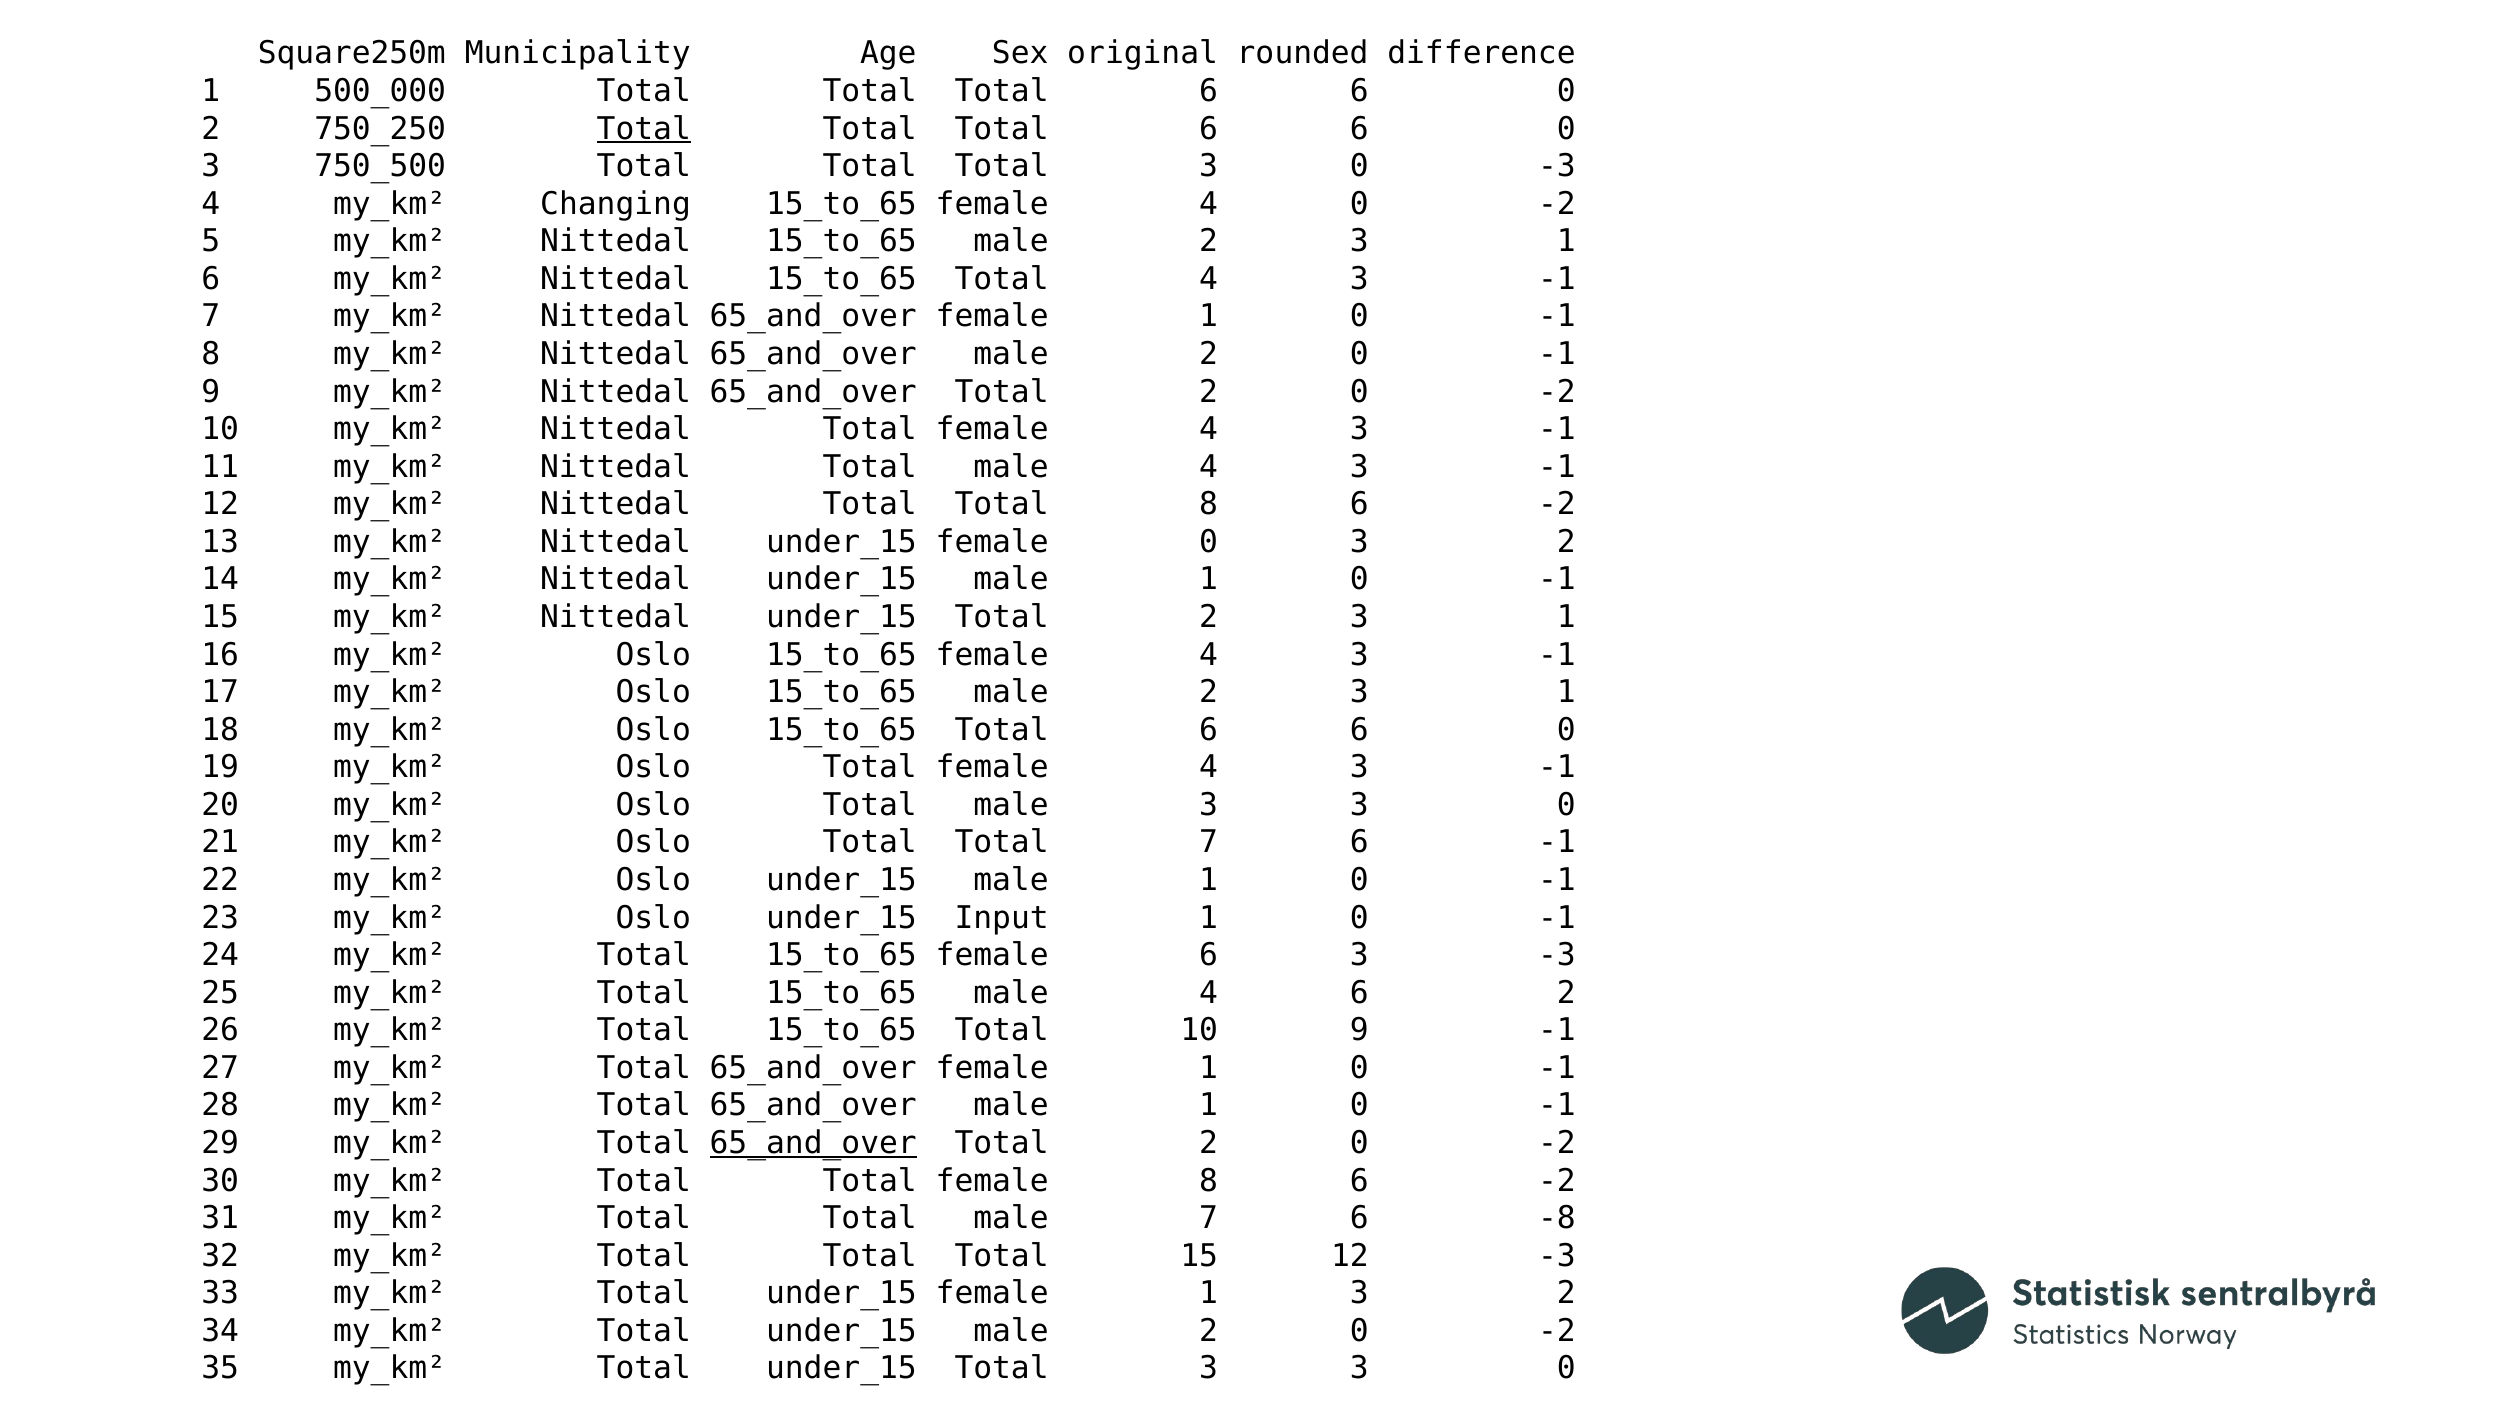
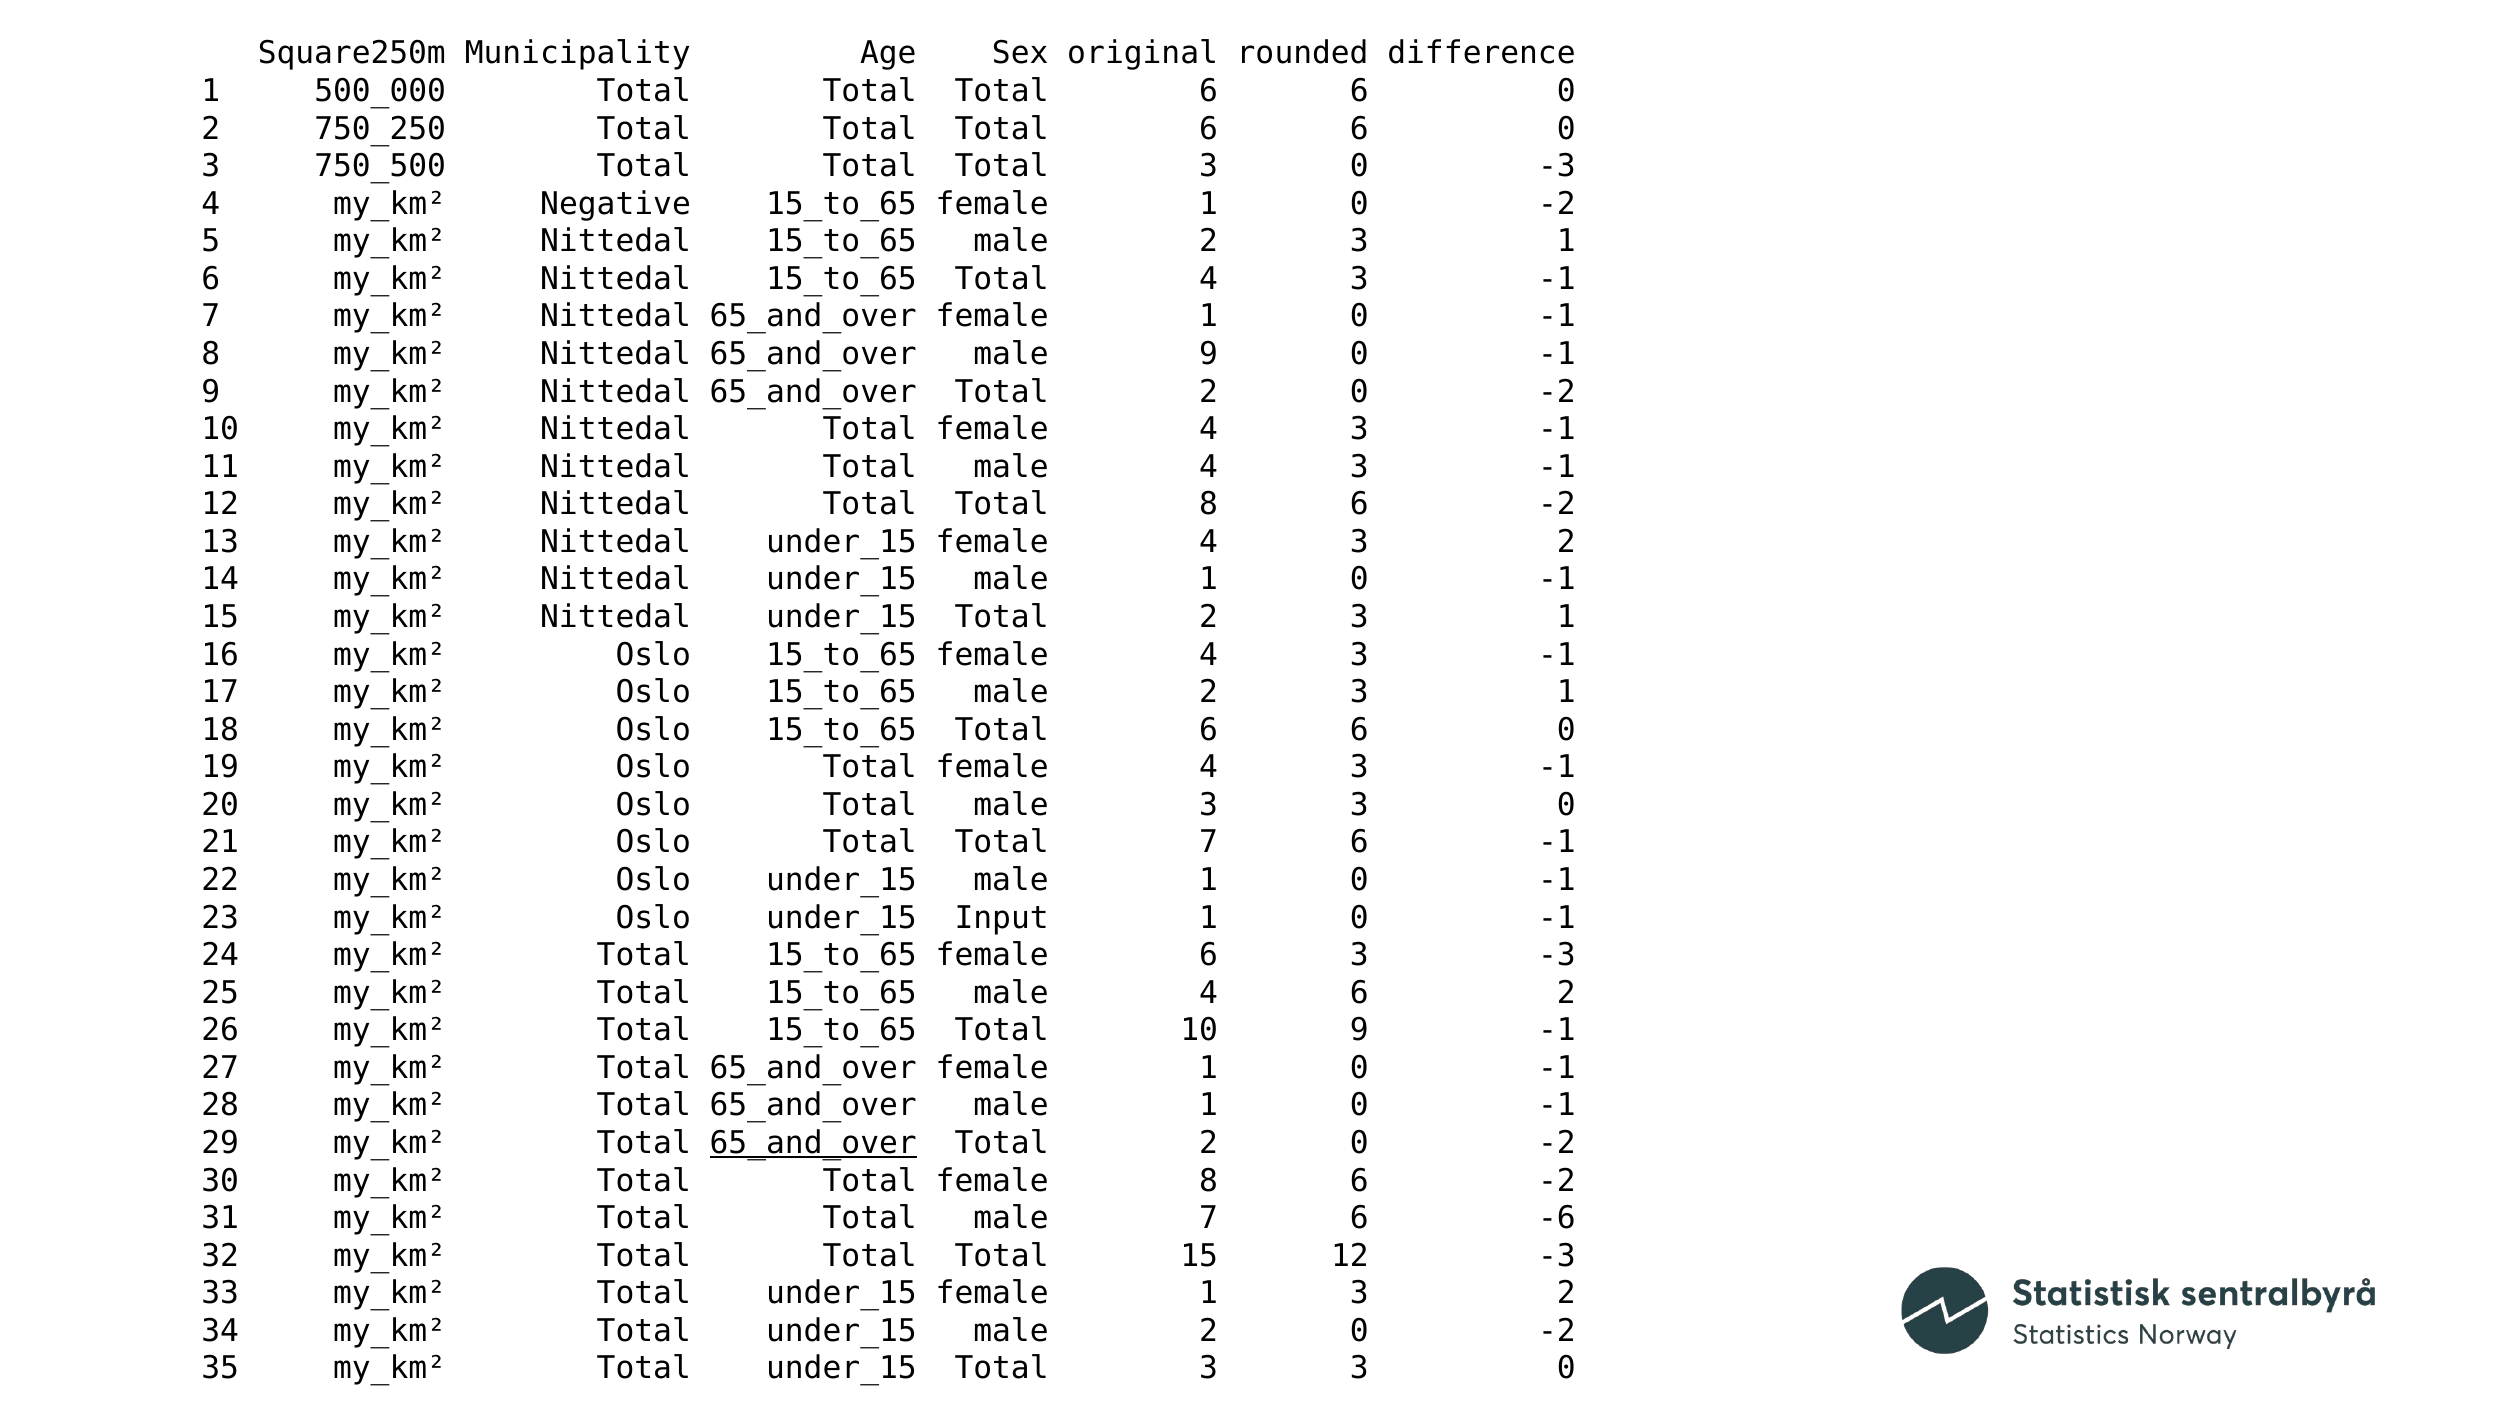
Total at (644, 129) underline: present -> none
Changing: Changing -> Negative
4 at (1208, 204): 4 -> 1
65_and_over male 2: 2 -> 9
under_15 female 0: 0 -> 4
-8: -8 -> -6
